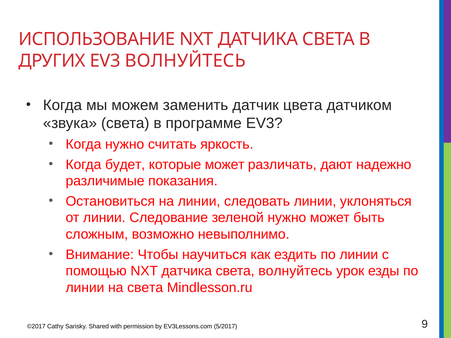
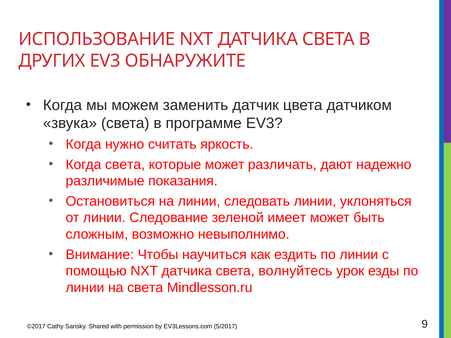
EV3 ВОЛНУЙТЕСЬ: ВОЛНУЙТЕСЬ -> ОБНАРУЖИТЕ
Когда будет: будет -> света
зеленой нужно: нужно -> имеет
